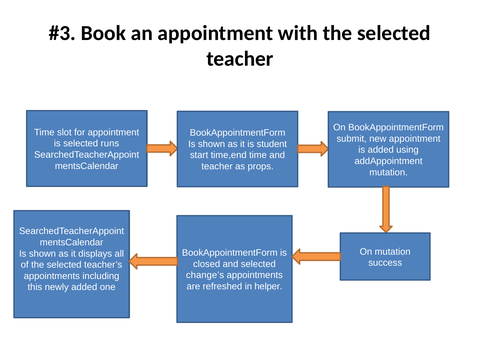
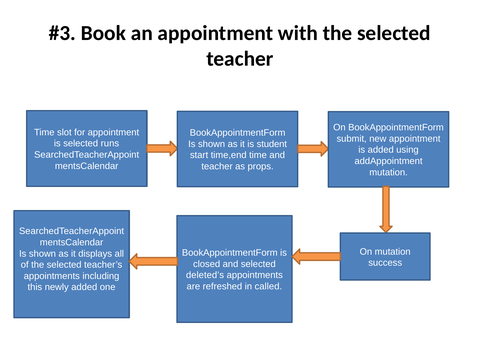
change’s: change’s -> deleted’s
helper: helper -> called
